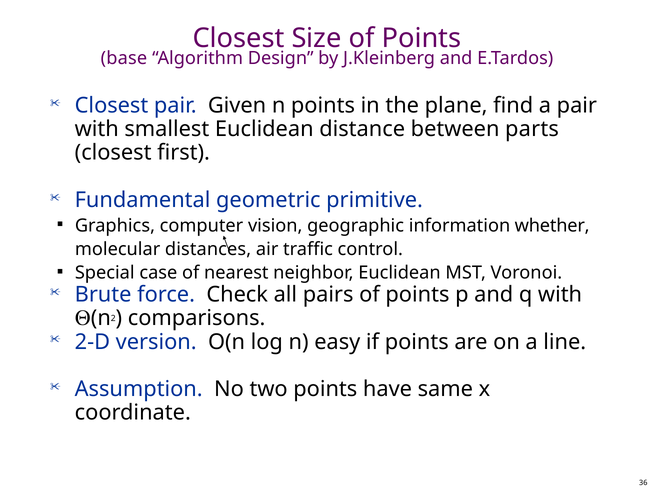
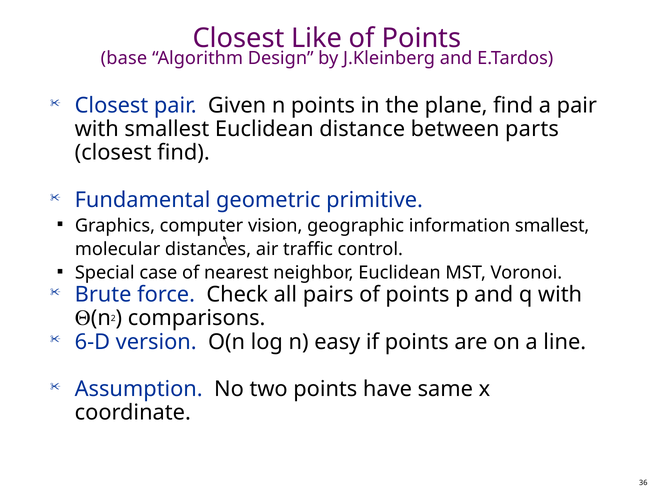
Size: Size -> Like
closest first: first -> find
information whether: whether -> smallest
2-D: 2-D -> 6-D
